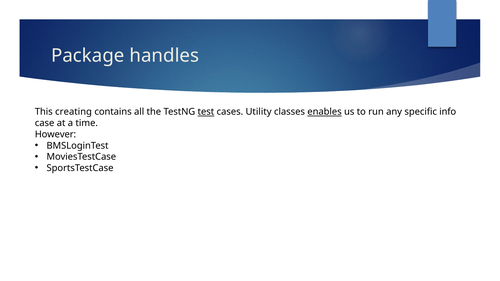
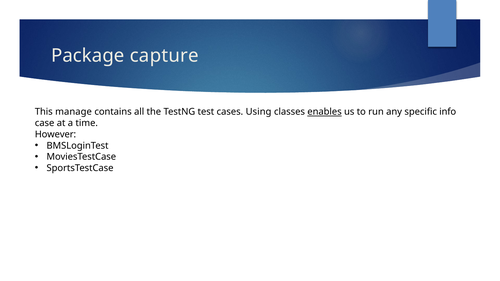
handles: handles -> capture
creating: creating -> manage
test underline: present -> none
Utility: Utility -> Using
